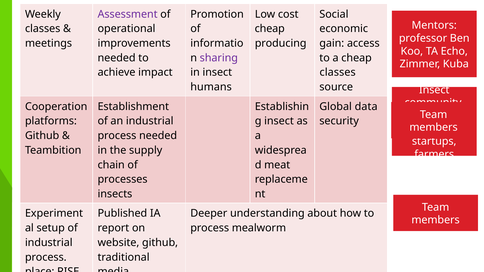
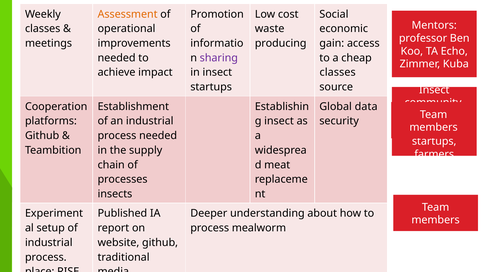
Assessment colour: purple -> orange
cheap at (270, 29): cheap -> waste
humans at (211, 87): humans -> startups
